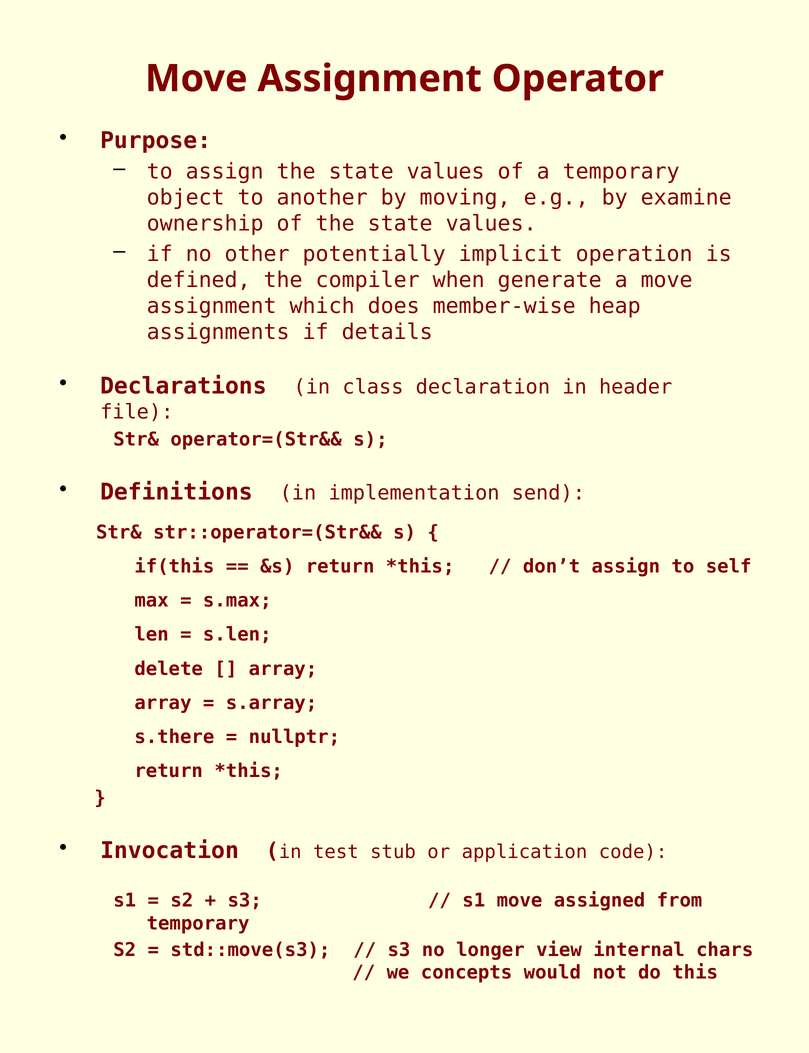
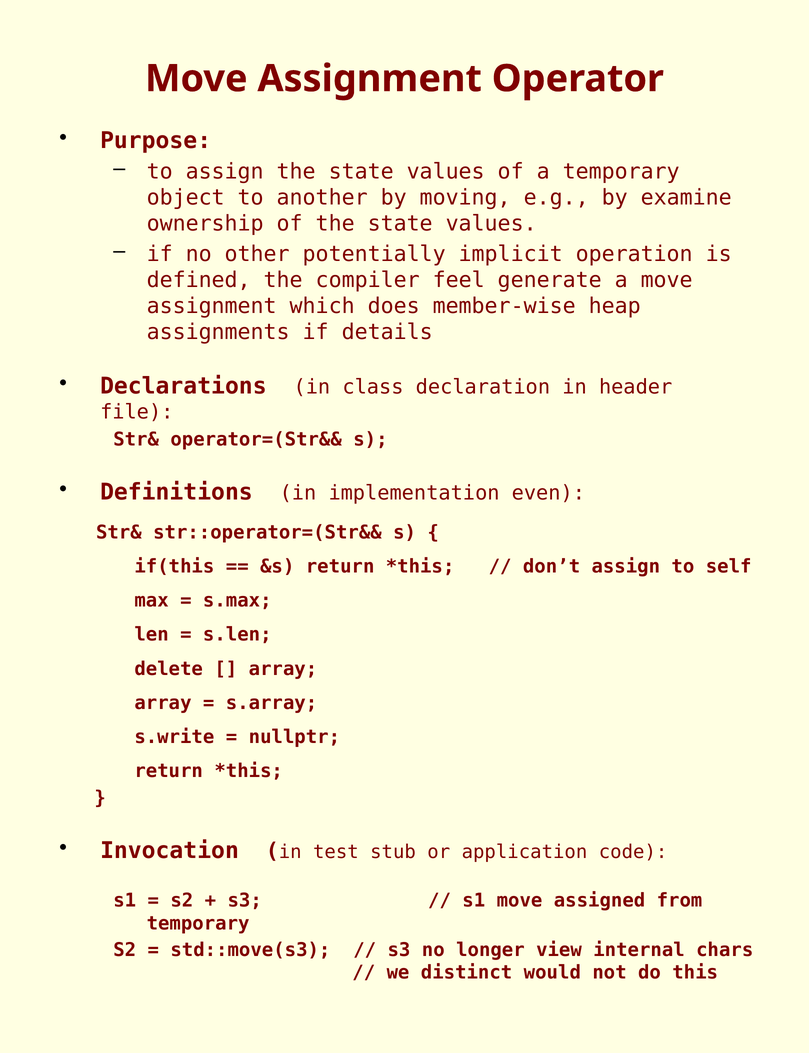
when: when -> feel
send: send -> even
s.there: s.there -> s.write
concepts: concepts -> distinct
